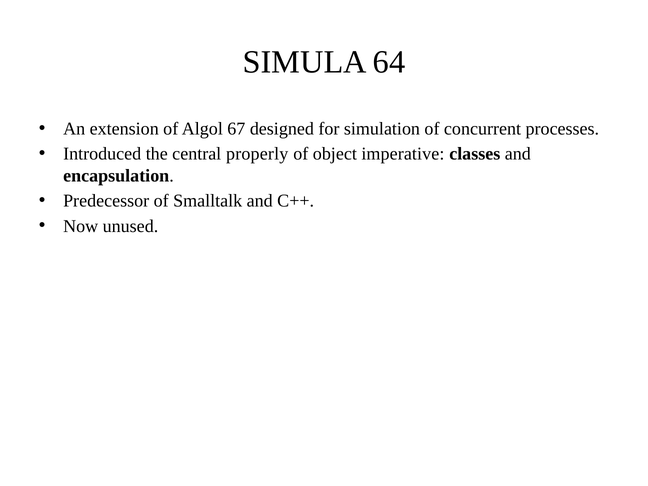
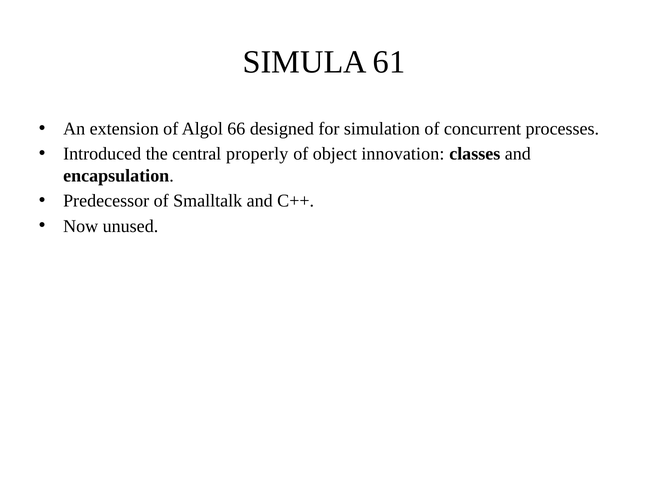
64: 64 -> 61
67: 67 -> 66
imperative: imperative -> innovation
